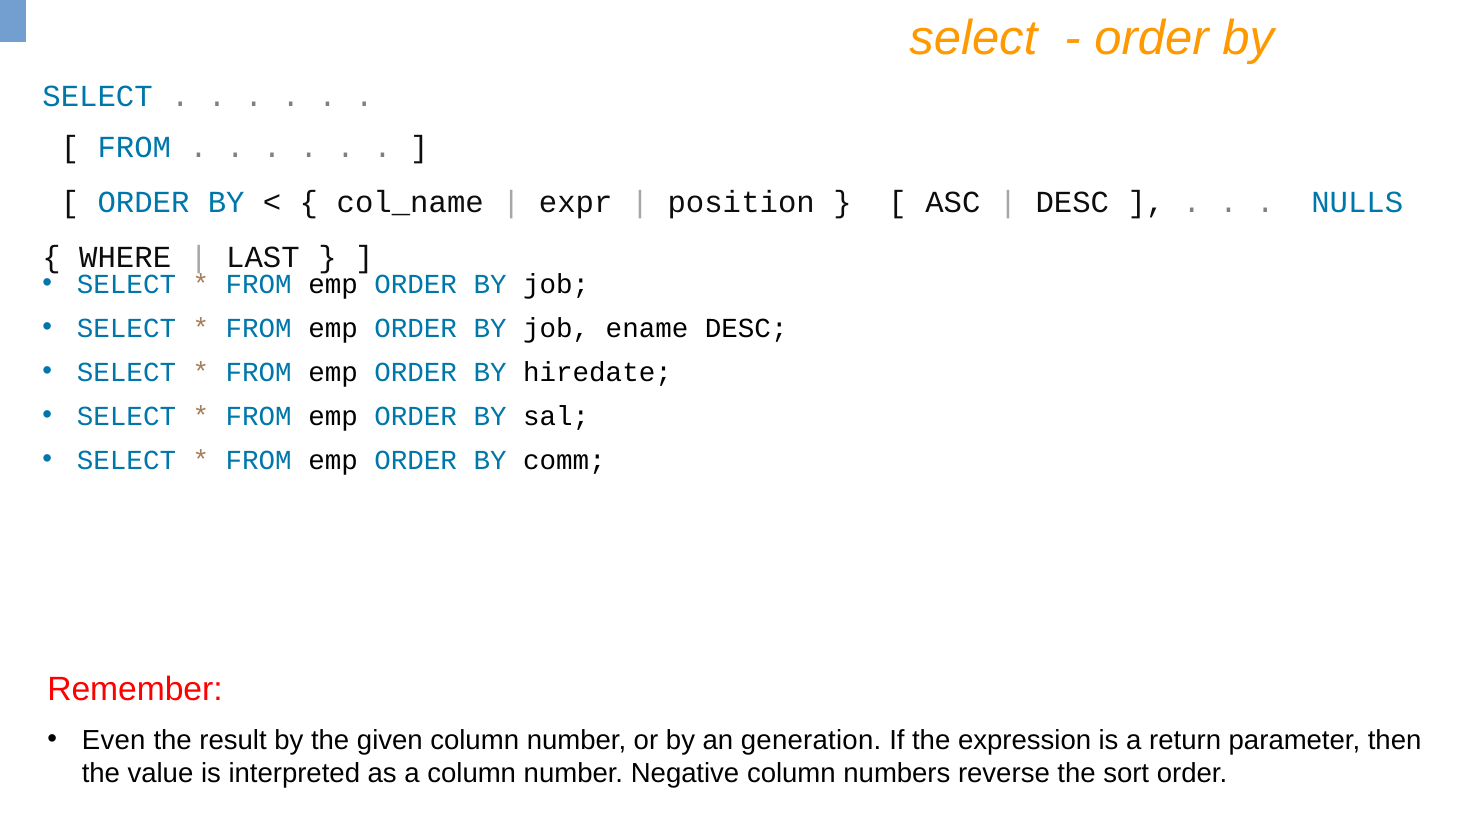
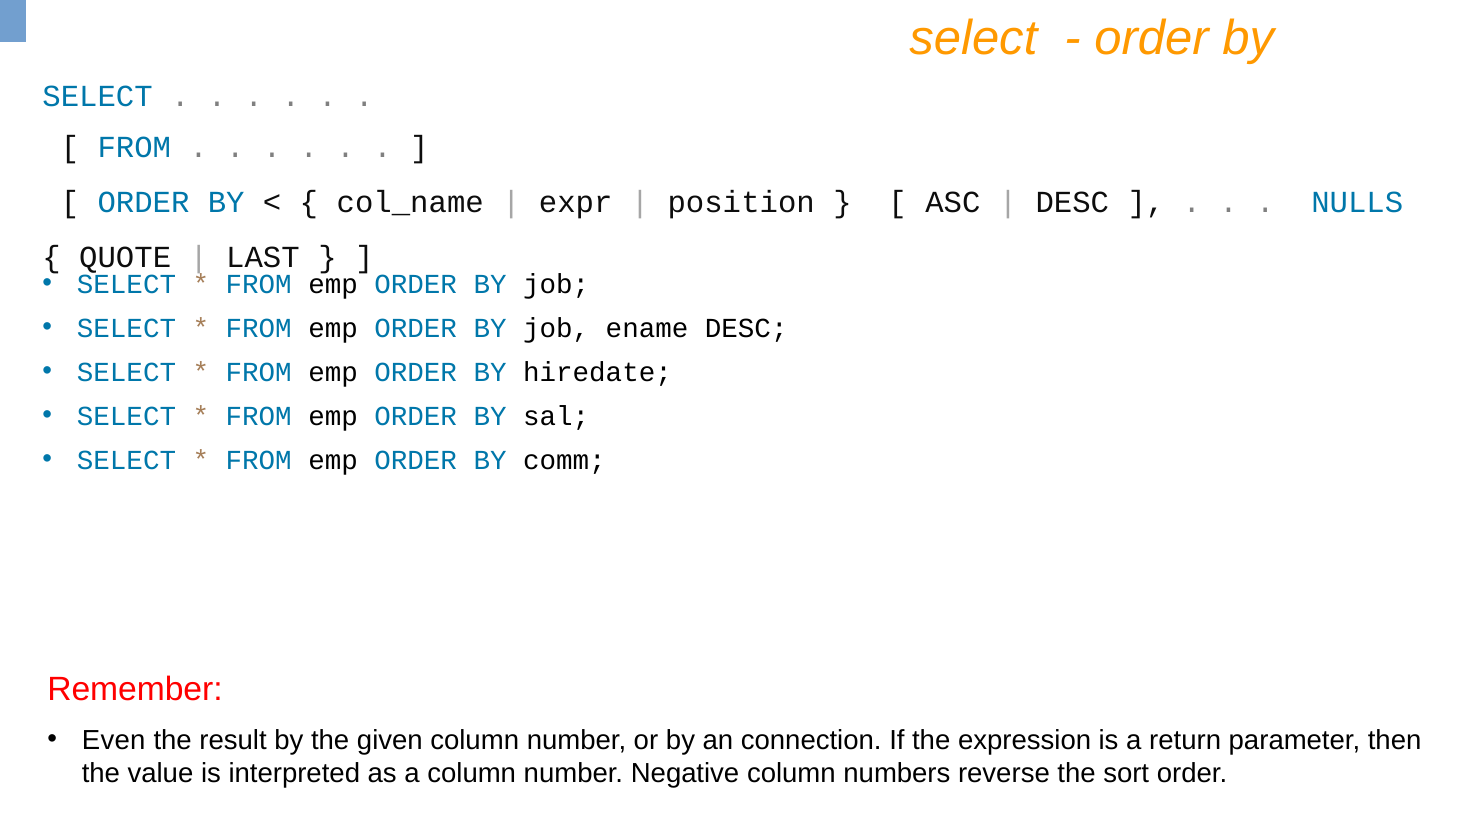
WHERE: WHERE -> QUOTE
generation: generation -> connection
